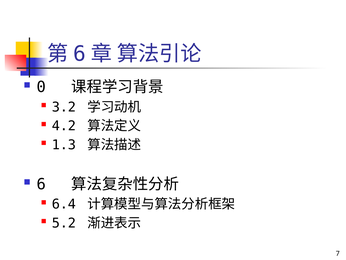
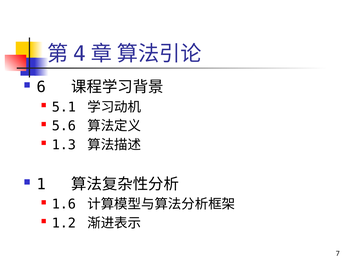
6 at (80, 54): 6 -> 4
0: 0 -> 6
3.2: 3.2 -> 5.1
4.2: 4.2 -> 5.6
6 at (41, 184): 6 -> 1
6.4: 6.4 -> 1.6
5.2: 5.2 -> 1.2
